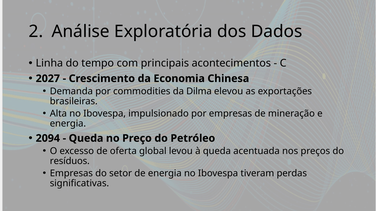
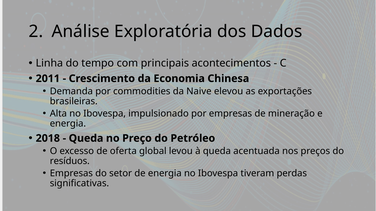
2027: 2027 -> 2011
Dilma: Dilma -> Naive
2094: 2094 -> 2018
